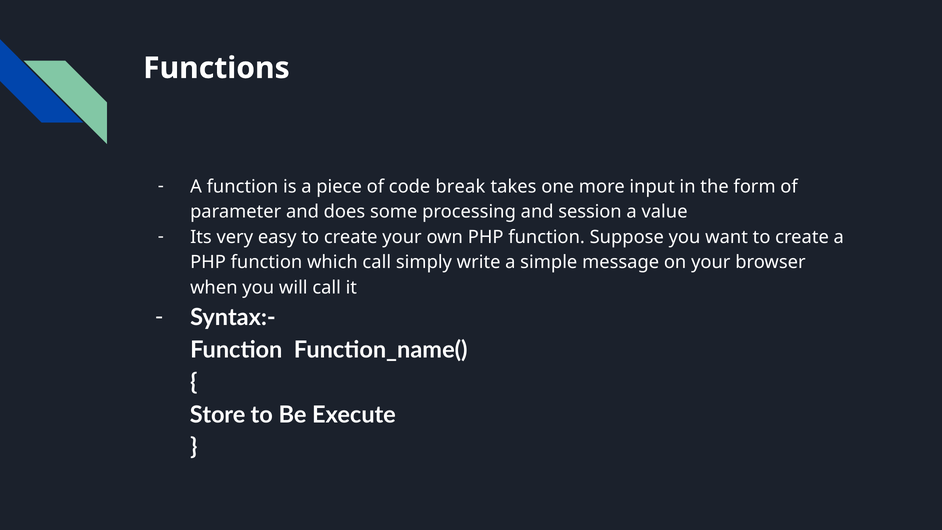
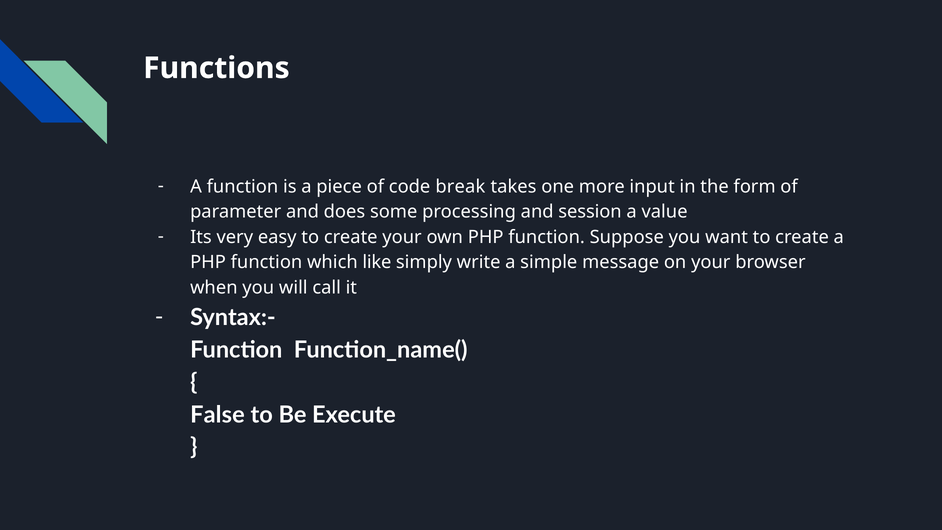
which call: call -> like
Store: Store -> False
